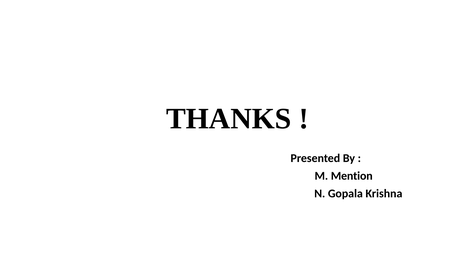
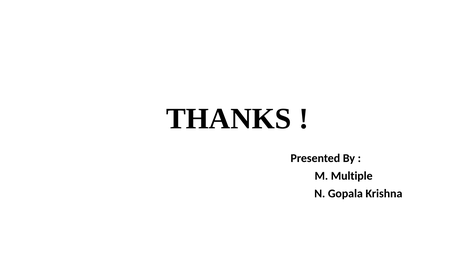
Mention: Mention -> Multiple
